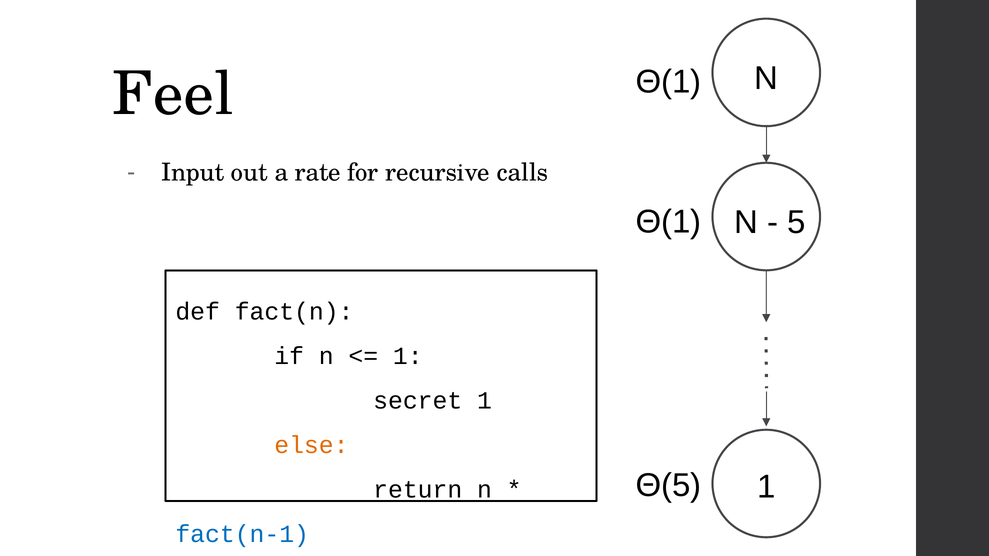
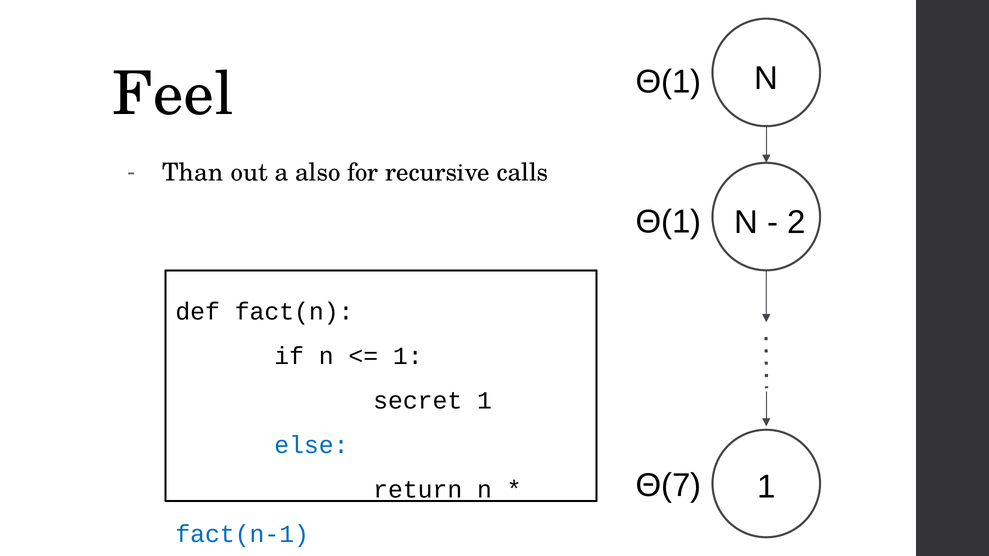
Input: Input -> Than
rate: rate -> also
5: 5 -> 2
else colour: orange -> blue
Θ(5: Θ(5 -> Θ(7
